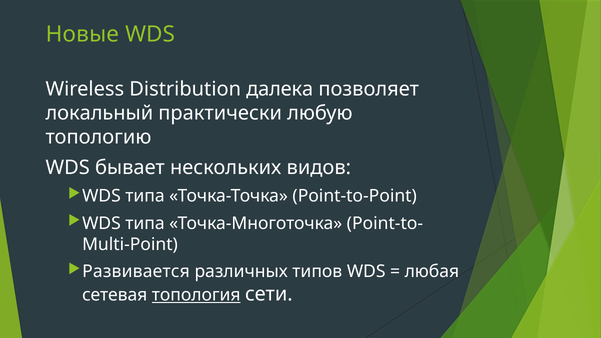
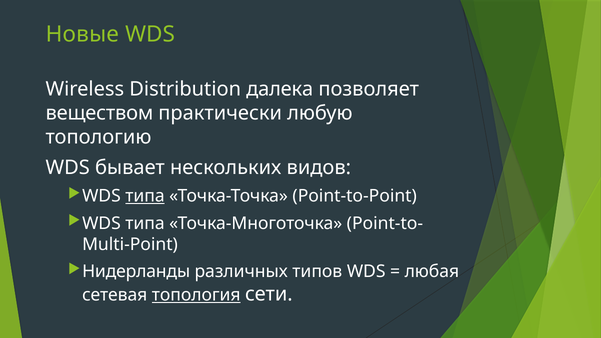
локальный: локальный -> веществом
типа at (145, 196) underline: none -> present
Развивается: Развивается -> Нидерланды
